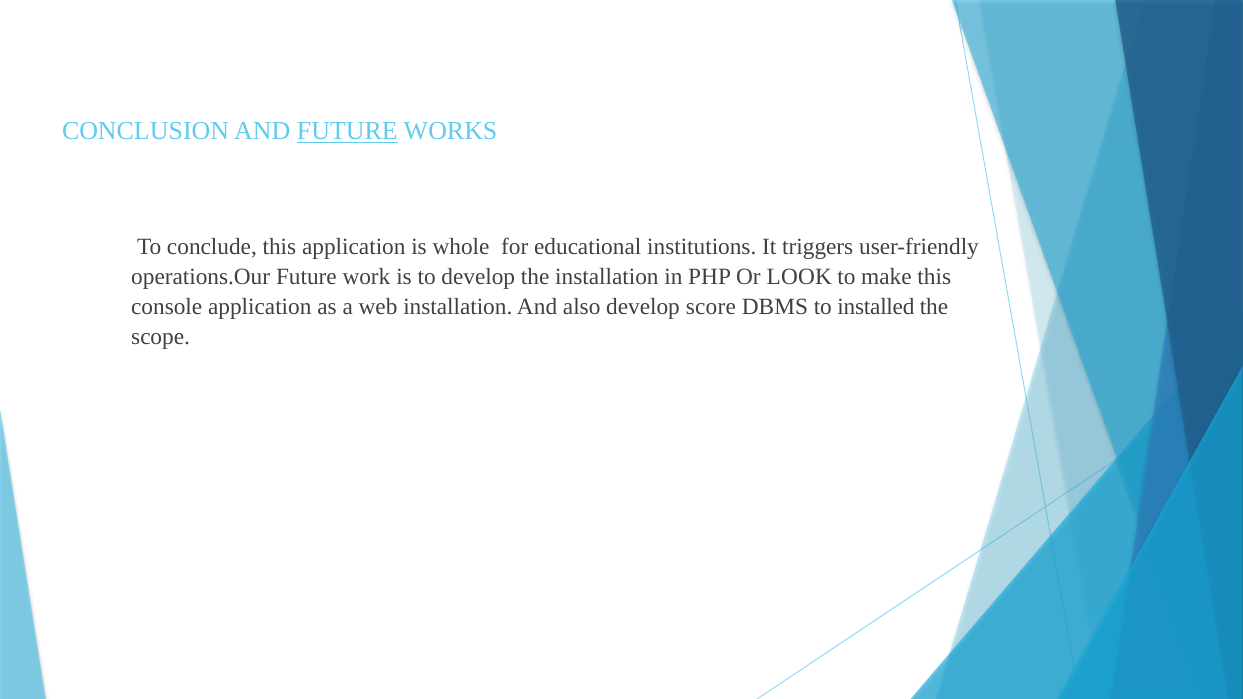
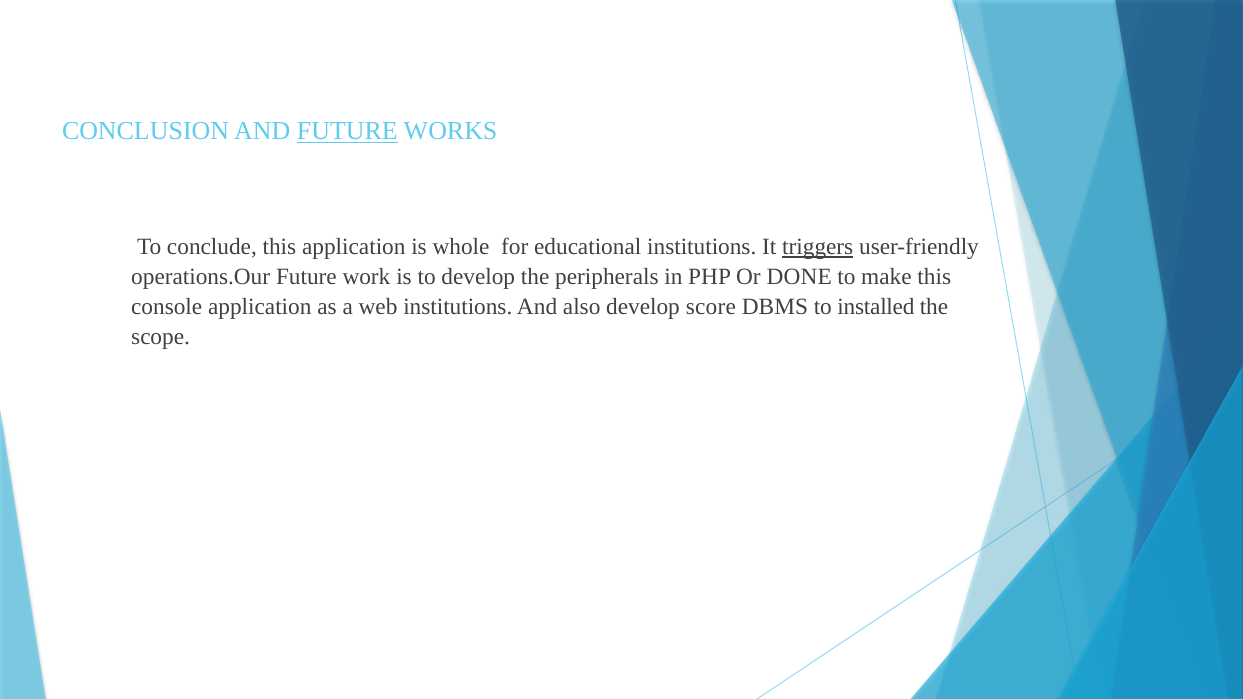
triggers underline: none -> present
the installation: installation -> peripherals
LOOK: LOOK -> DONE
web installation: installation -> institutions
